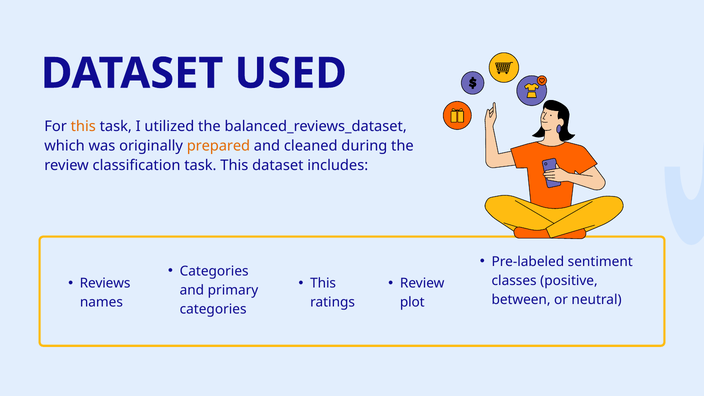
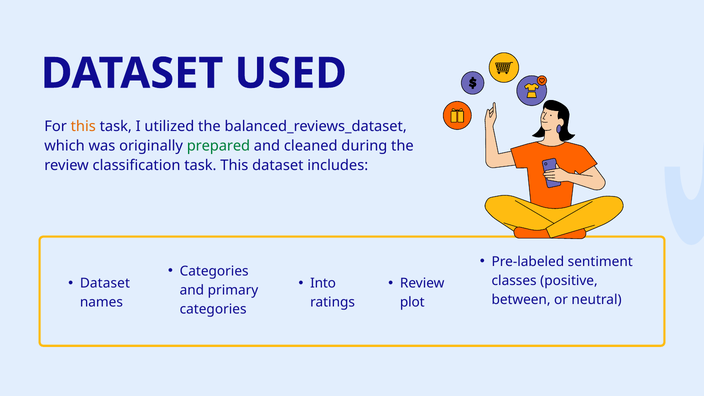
prepared colour: orange -> green
Reviews at (105, 283): Reviews -> Dataset
This at (323, 283): This -> Into
